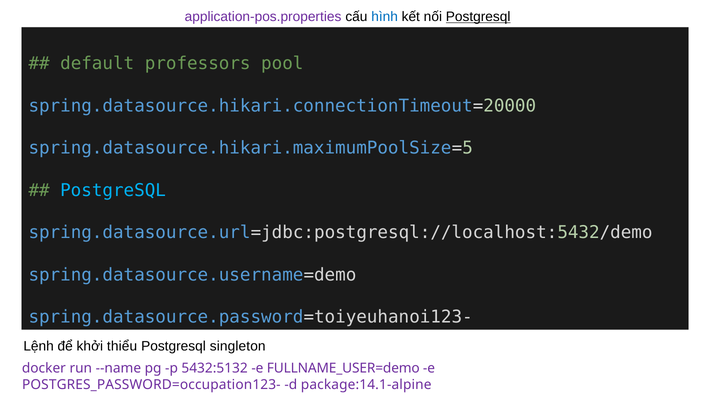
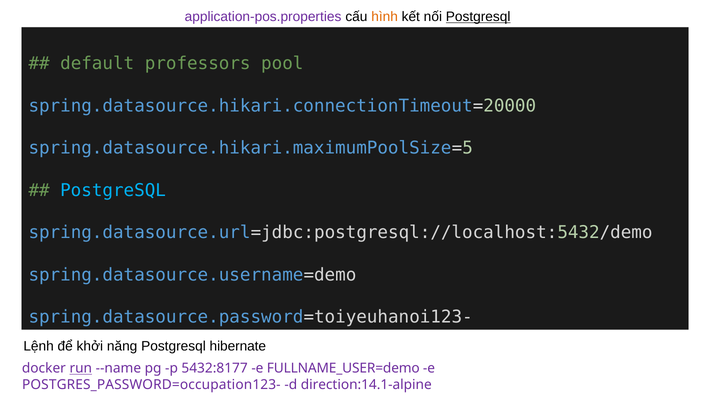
hình colour: blue -> orange
thiểu: thiểu -> năng
singleton: singleton -> hibernate
run underline: none -> present
5432:5132: 5432:5132 -> 5432:8177
package:14.1-alpine: package:14.1-alpine -> direction:14.1-alpine
